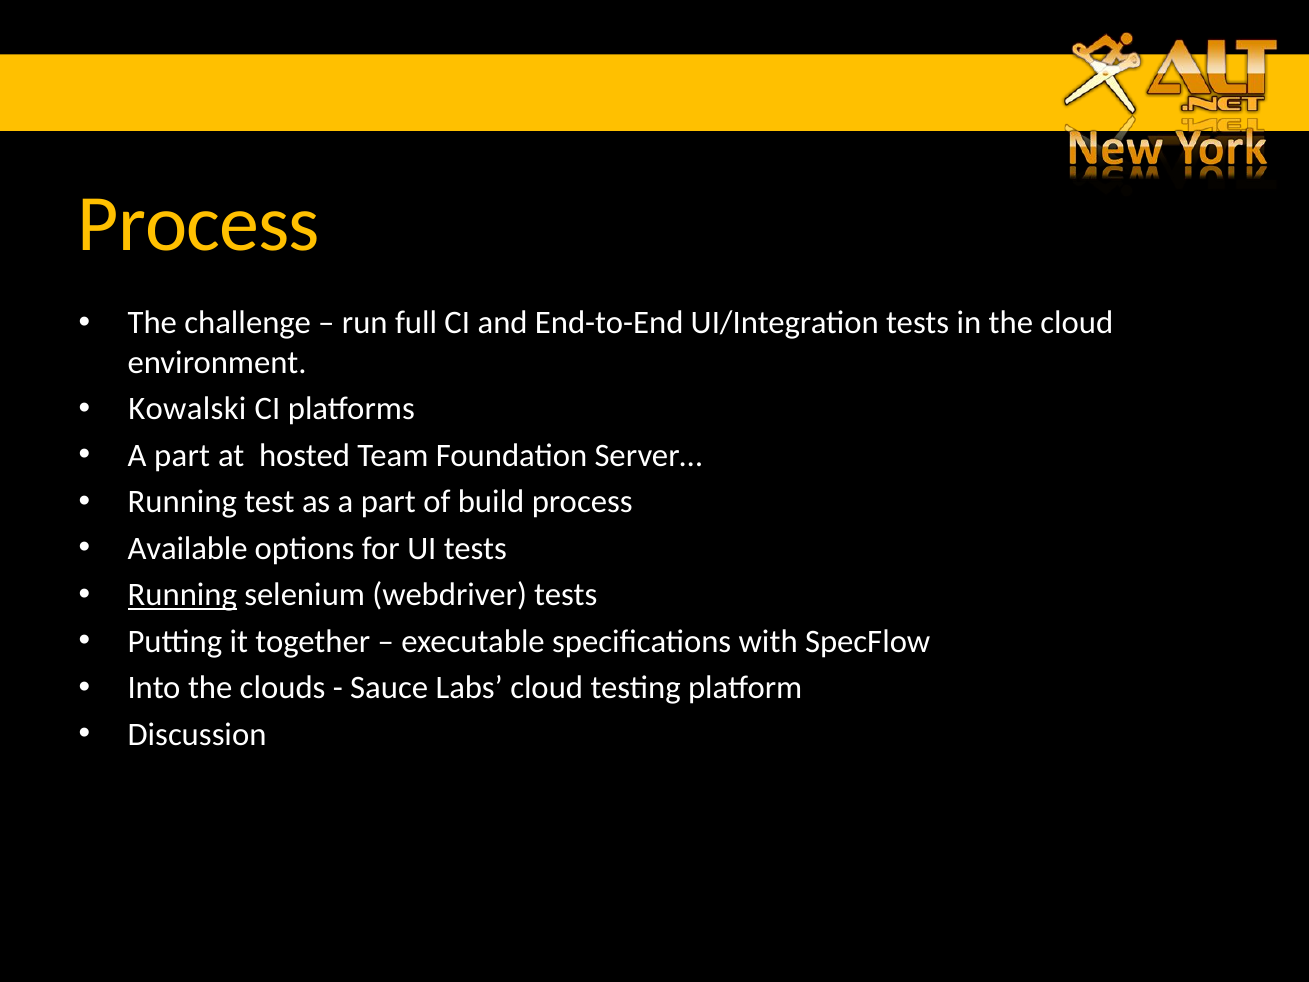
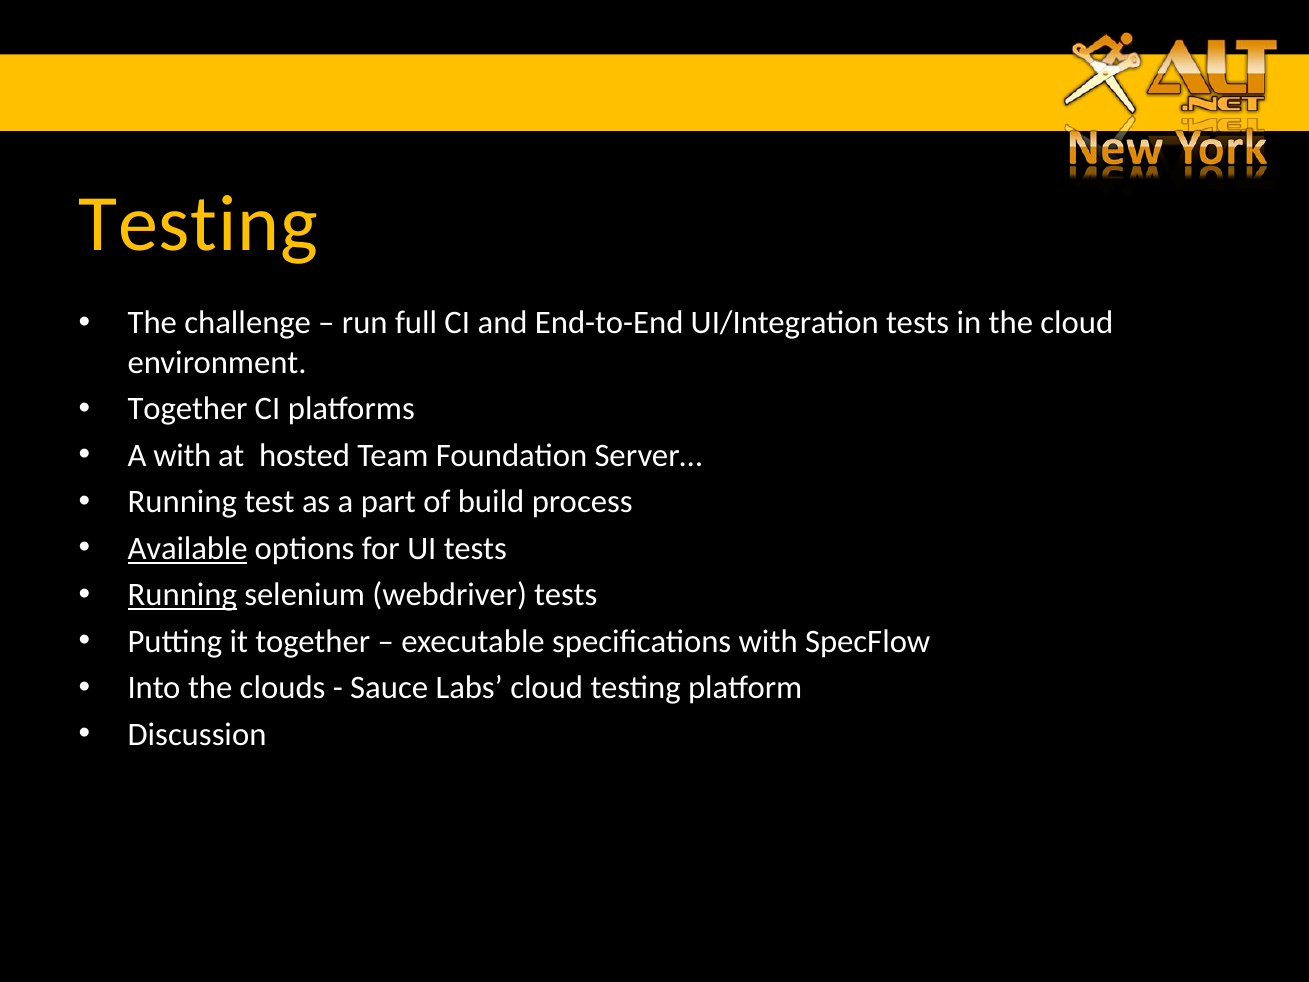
Process at (199, 224): Process -> Testing
Kowalski at (187, 409): Kowalski -> Together
part at (182, 455): part -> with
Available underline: none -> present
